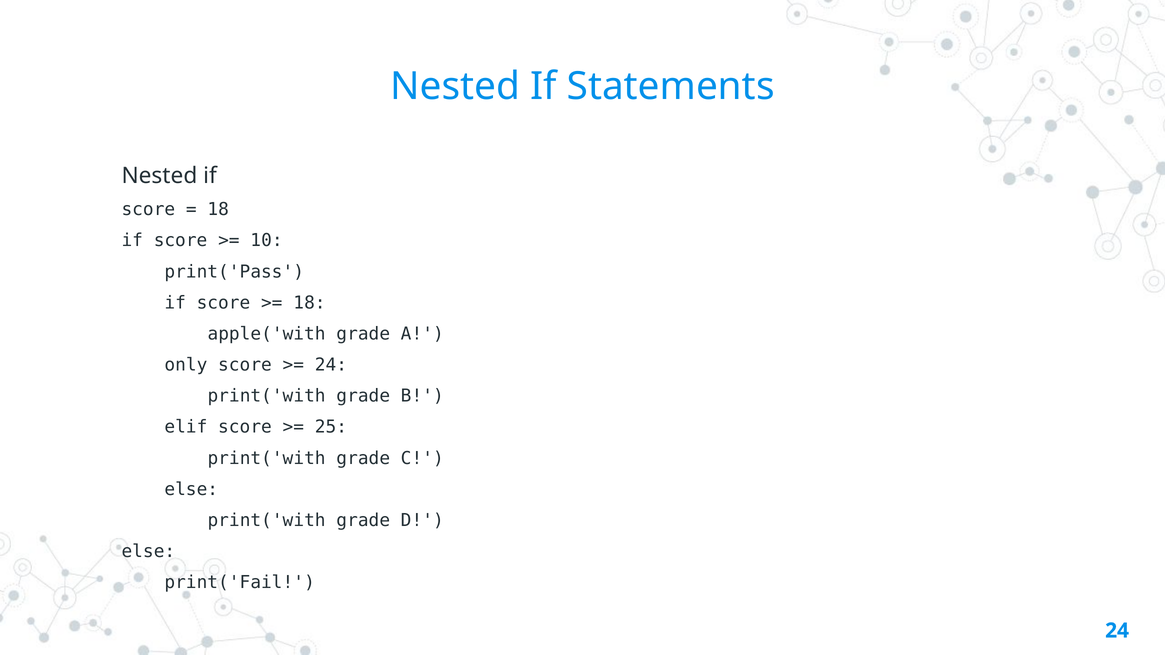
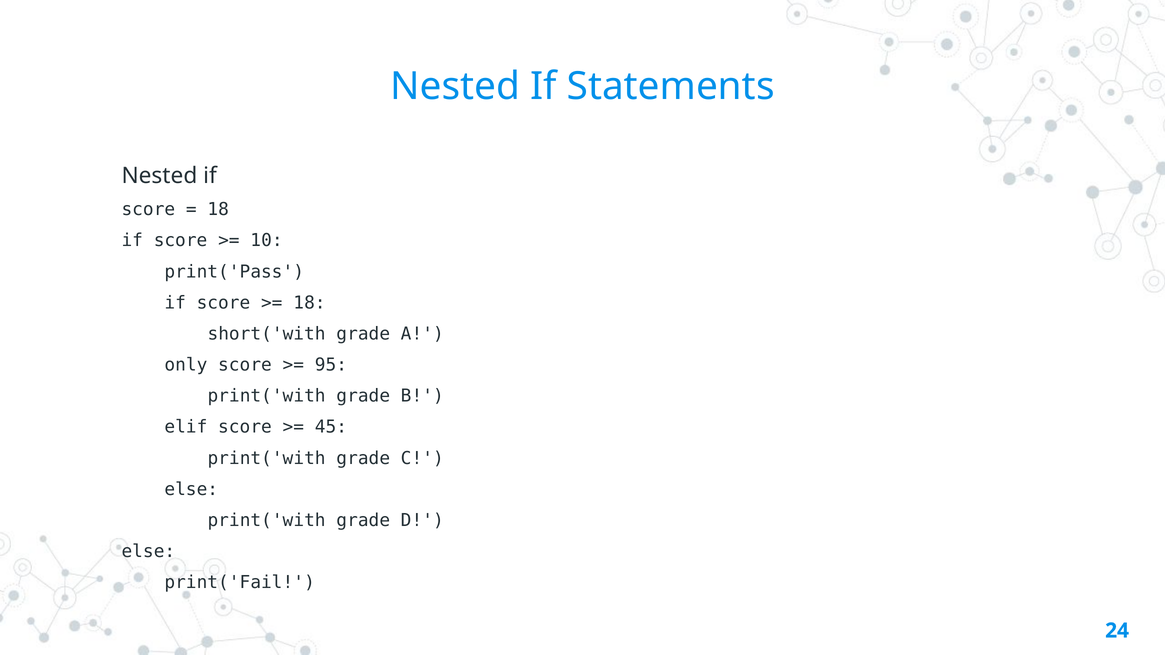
apple('with: apple('with -> short('with
24 at (331, 365): 24 -> 95
25: 25 -> 45
